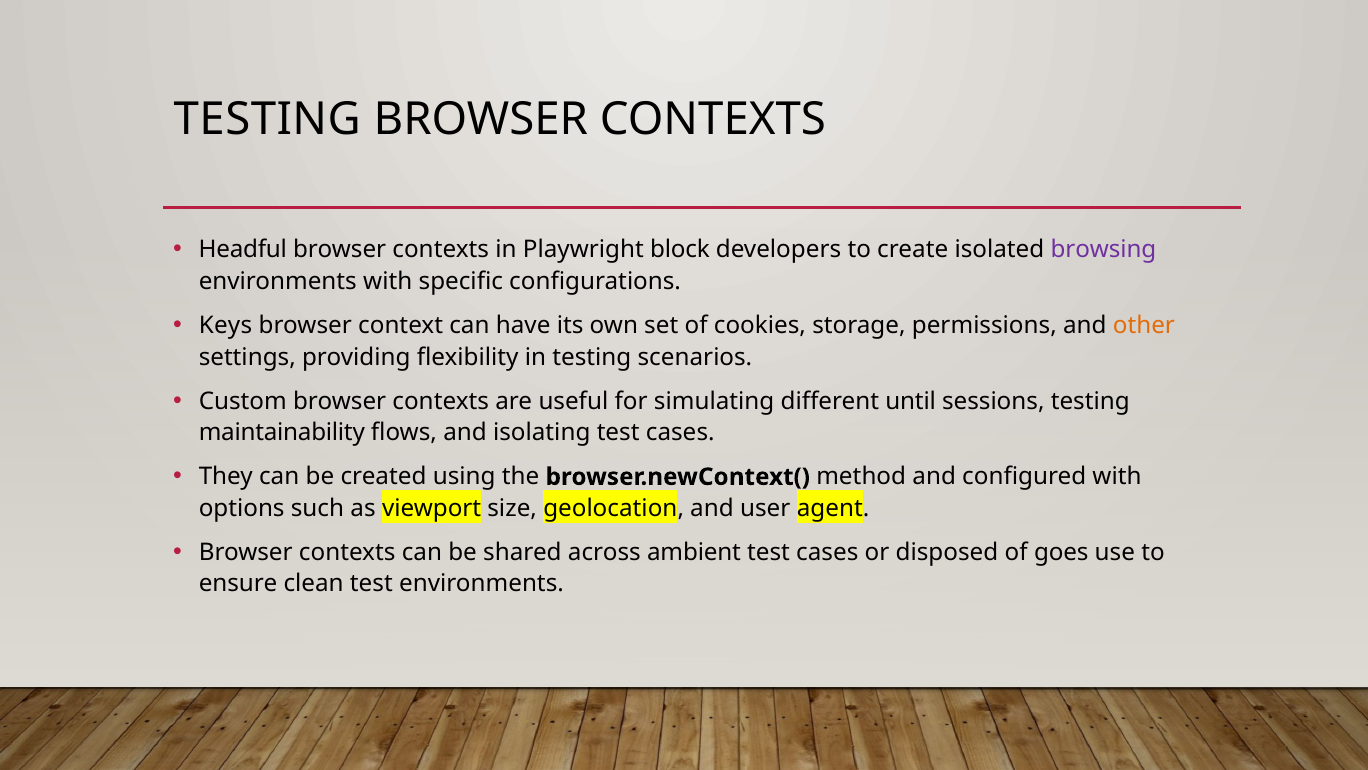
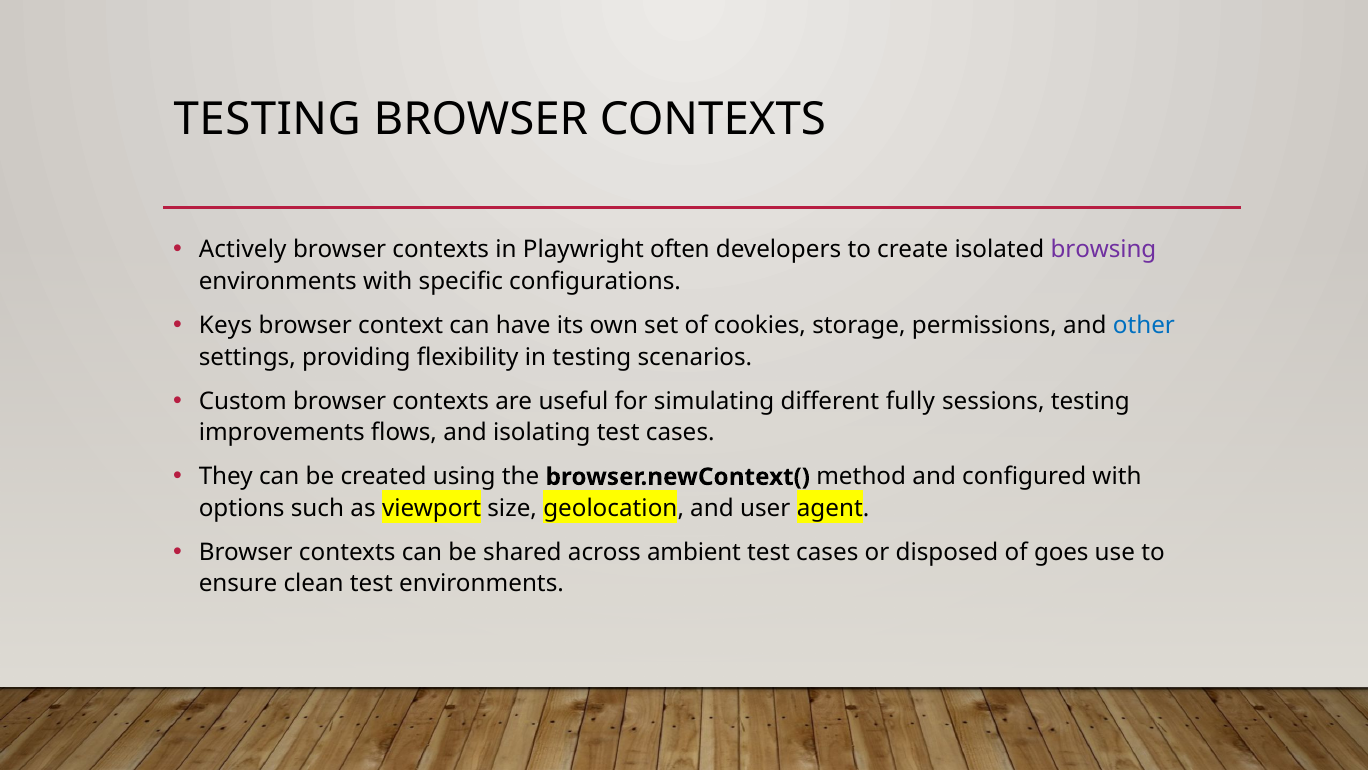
Headful: Headful -> Actively
block: block -> often
other colour: orange -> blue
until: until -> fully
maintainability: maintainability -> improvements
